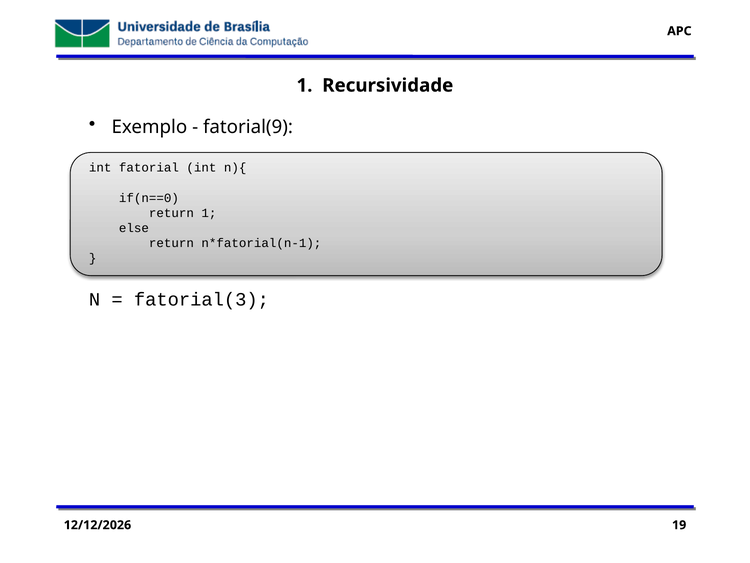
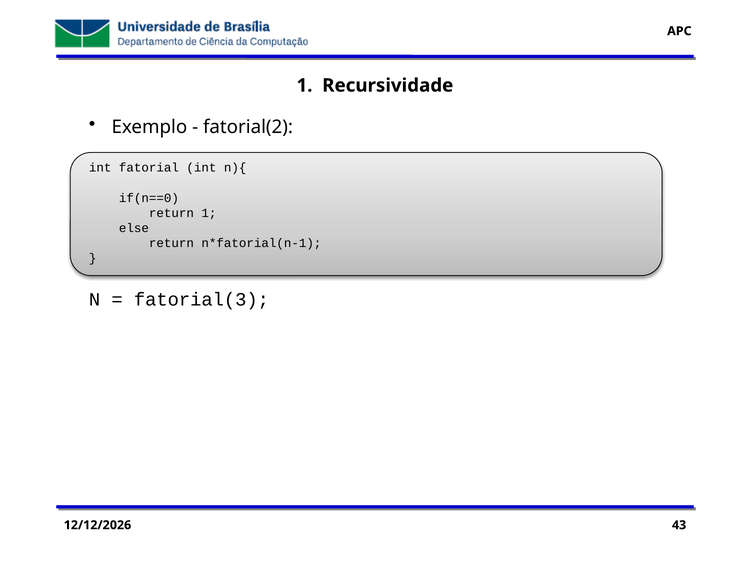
fatorial(9: fatorial(9 -> fatorial(2
19: 19 -> 43
